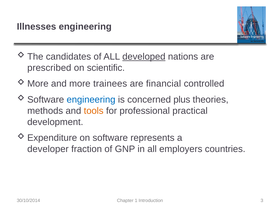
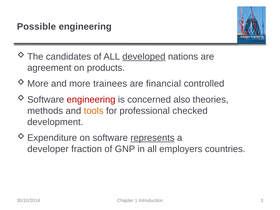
Illnesses: Illnesses -> Possible
prescribed: prescribed -> agreement
scientific: scientific -> products
engineering at (91, 100) colour: blue -> red
plus: plus -> also
practical: practical -> checked
represents underline: none -> present
